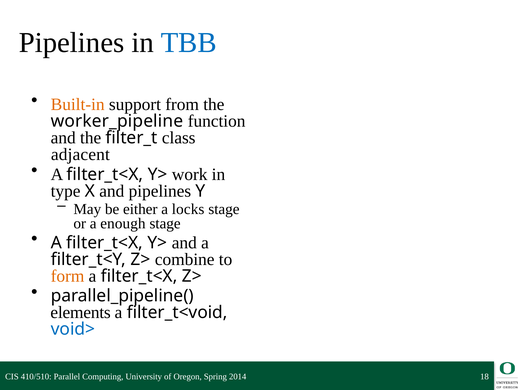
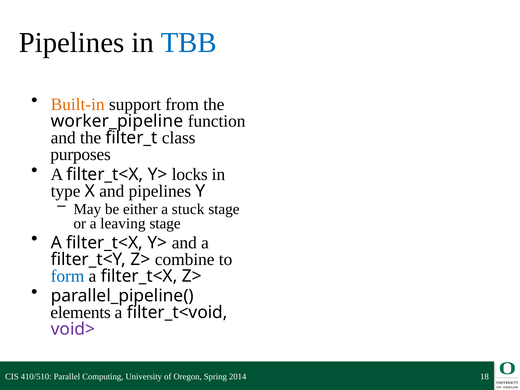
adjacent: adjacent -> purposes
work: work -> locks
locks: locks -> stuck
enough: enough -> leaving
form colour: orange -> blue
void> colour: blue -> purple
